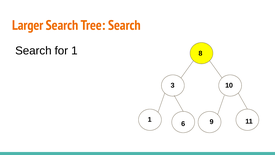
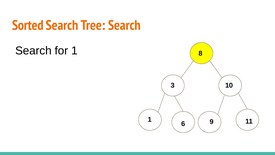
Larger: Larger -> Sorted
